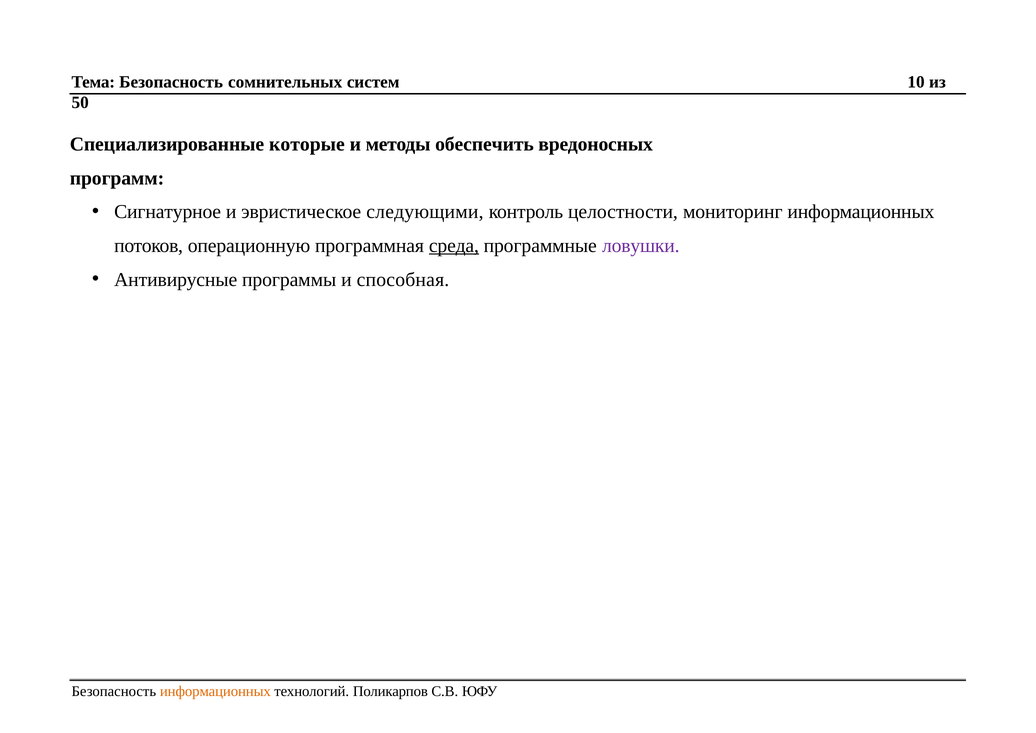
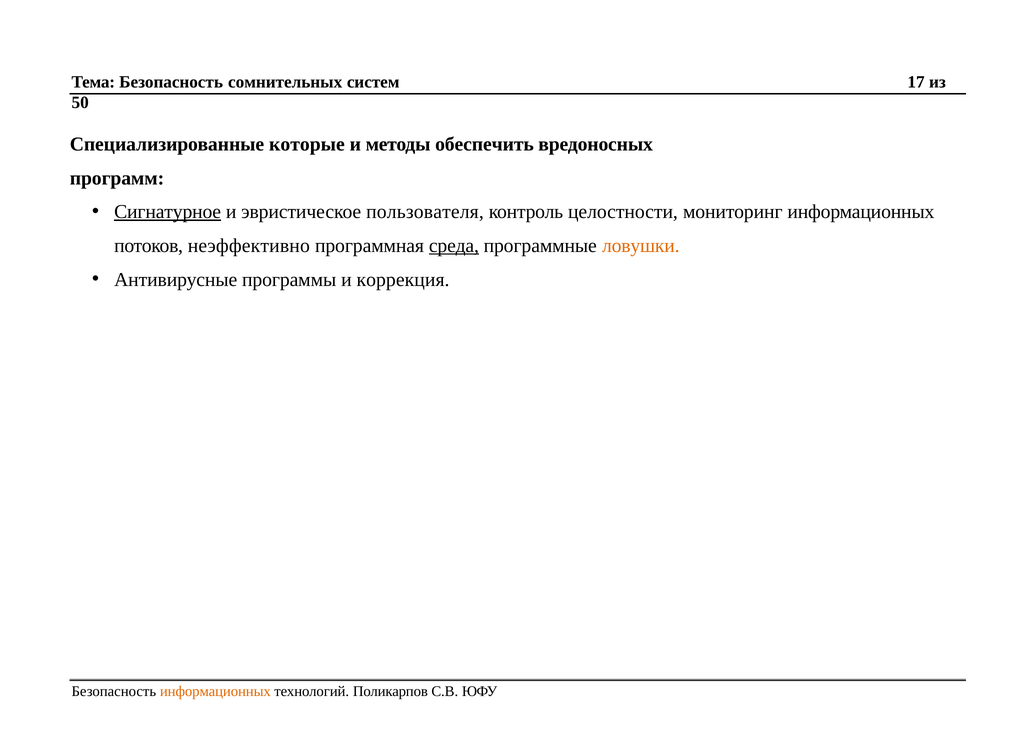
10: 10 -> 17
Сигнатурное underline: none -> present
следующими: следующими -> пользователя
операционную: операционную -> неэффективно
ловушки colour: purple -> orange
способная: способная -> коррекция
